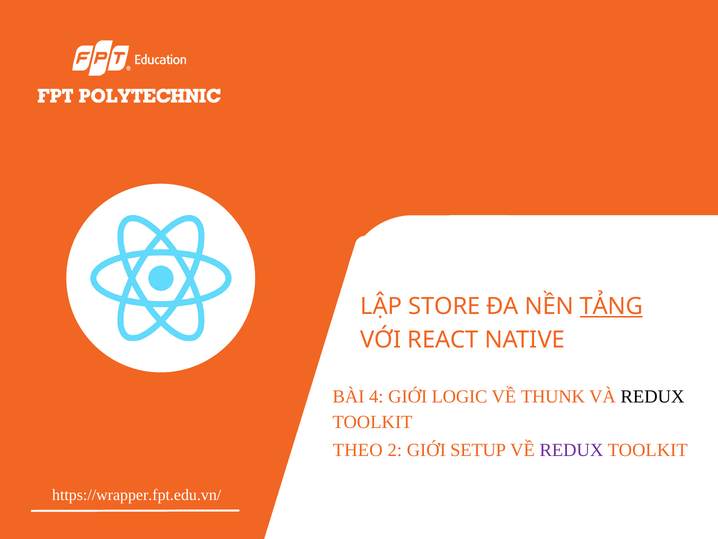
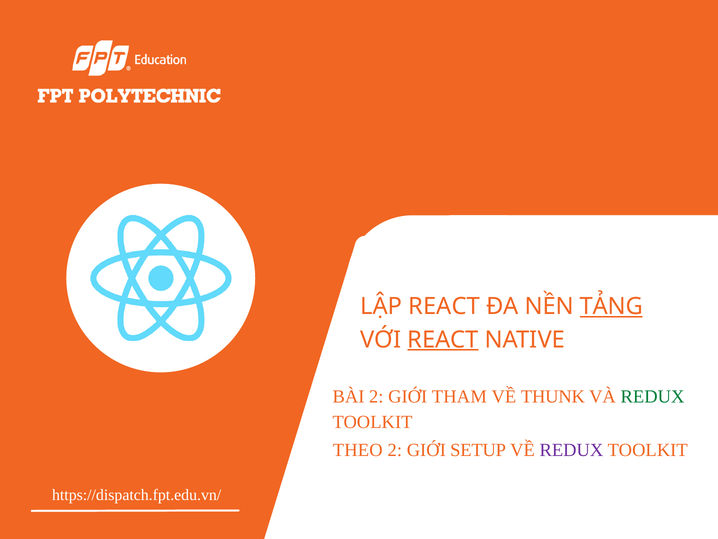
LẬP STORE: STORE -> REACT
REACT at (443, 340) underline: none -> present
BÀI 4: 4 -> 2
LOGIC: LOGIC -> THAM
REDUX at (653, 397) colour: black -> green
https://wrapper.fpt.edu.vn/: https://wrapper.fpt.edu.vn/ -> https://dispatch.fpt.edu.vn/
